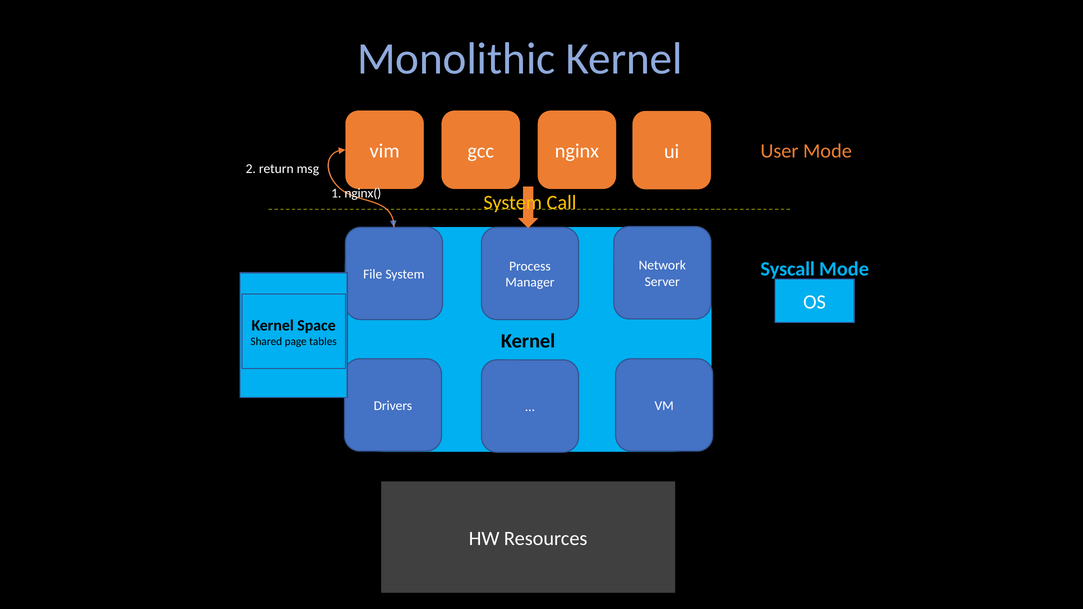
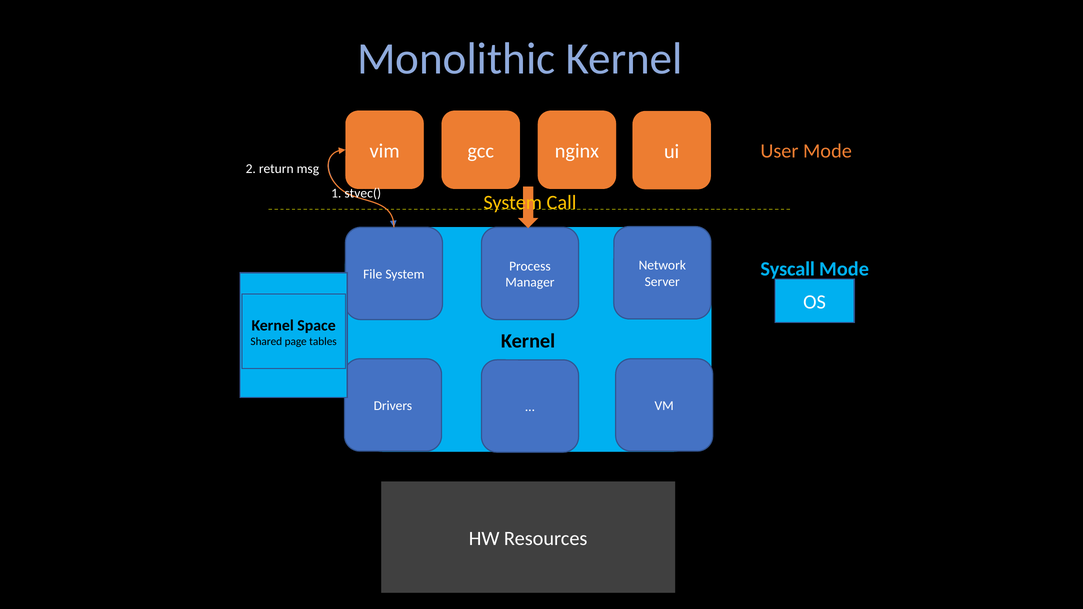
nginx(: nginx( -> stvec(
